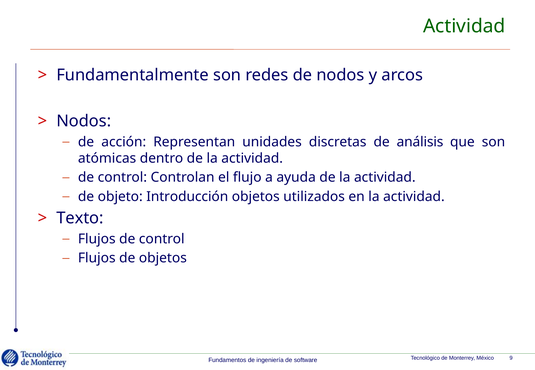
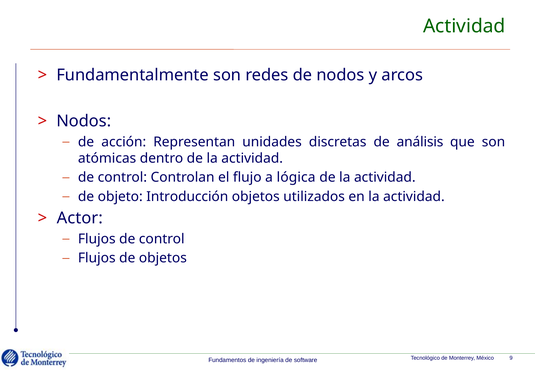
ayuda: ayuda -> lógica
Texto: Texto -> Actor
